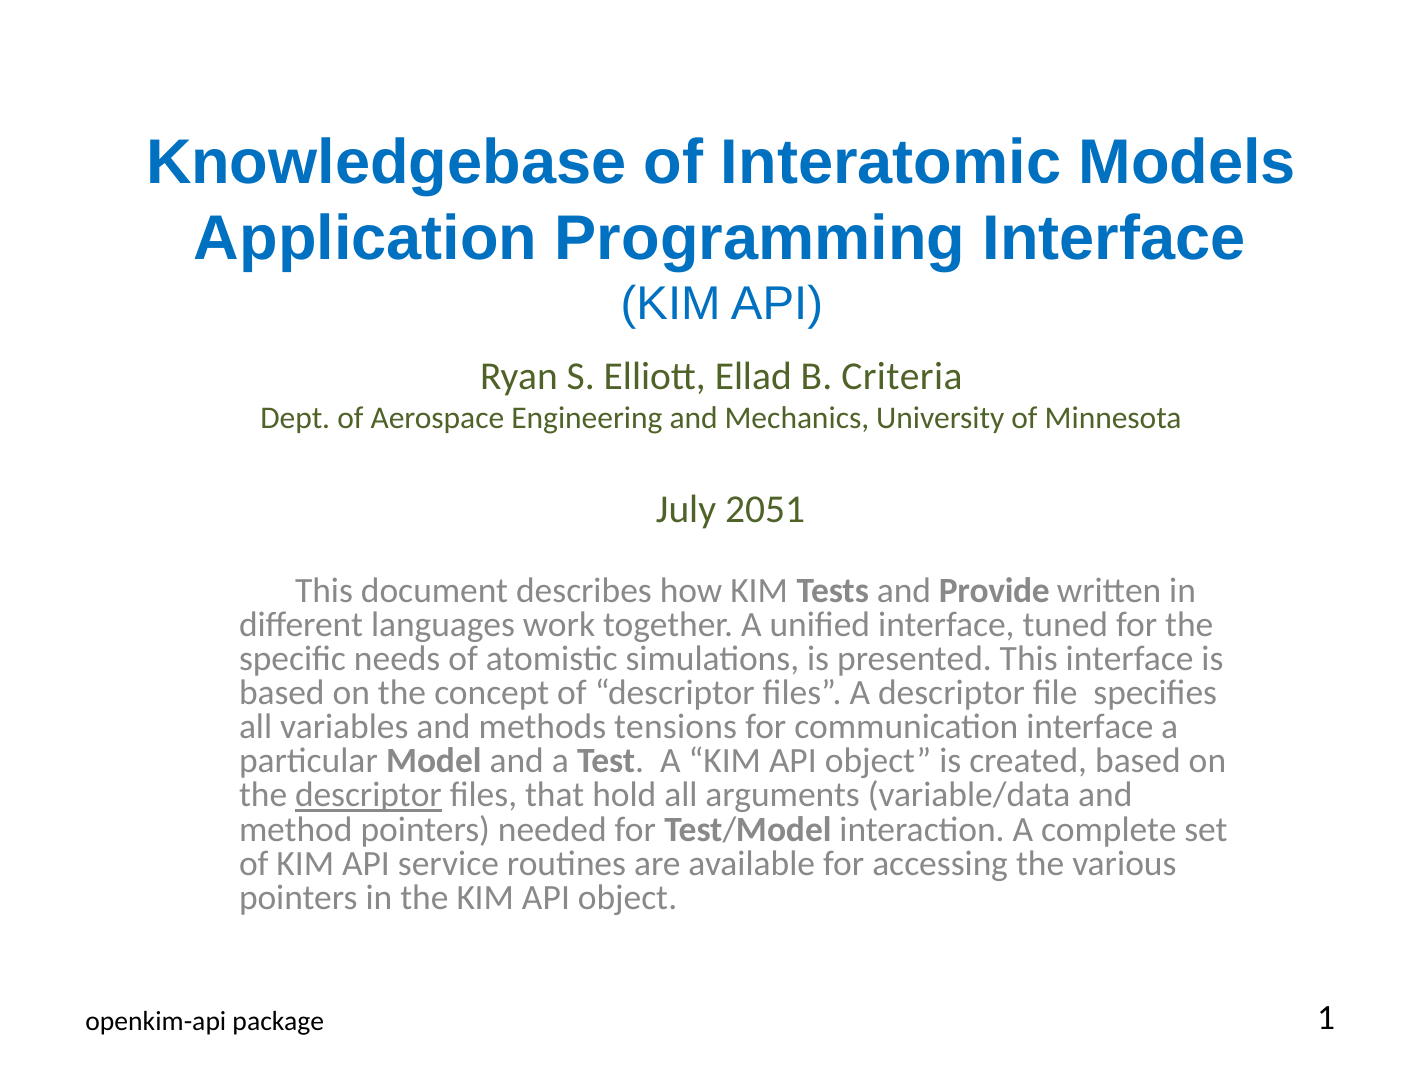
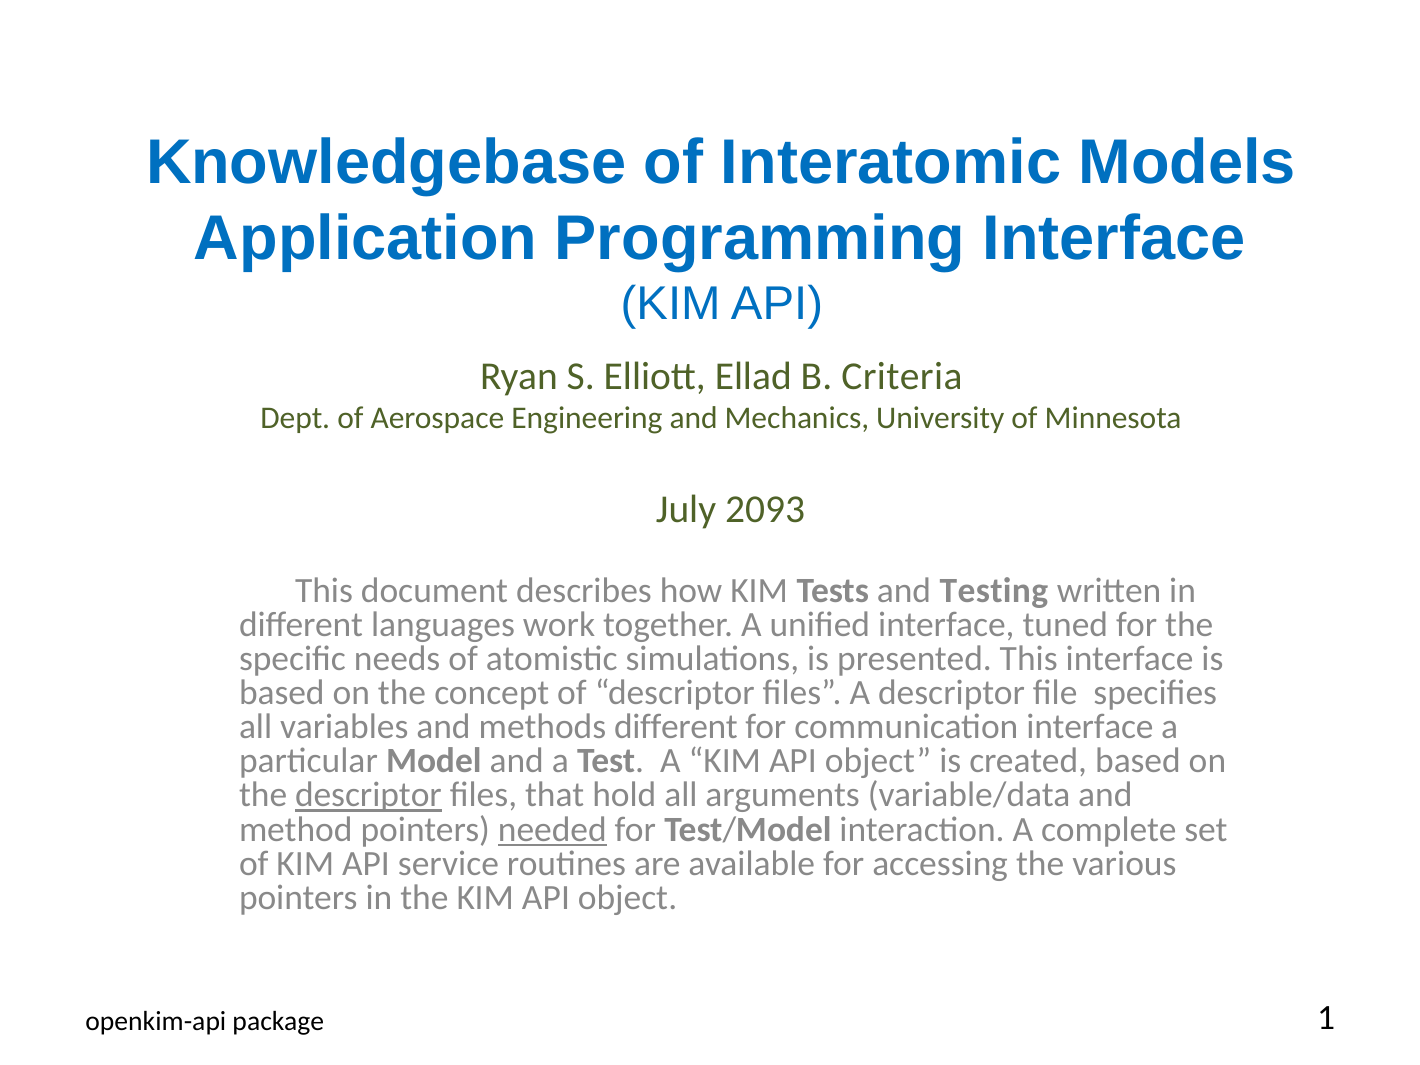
2051: 2051 -> 2093
Provide: Provide -> Testing
methods tensions: tensions -> different
needed underline: none -> present
